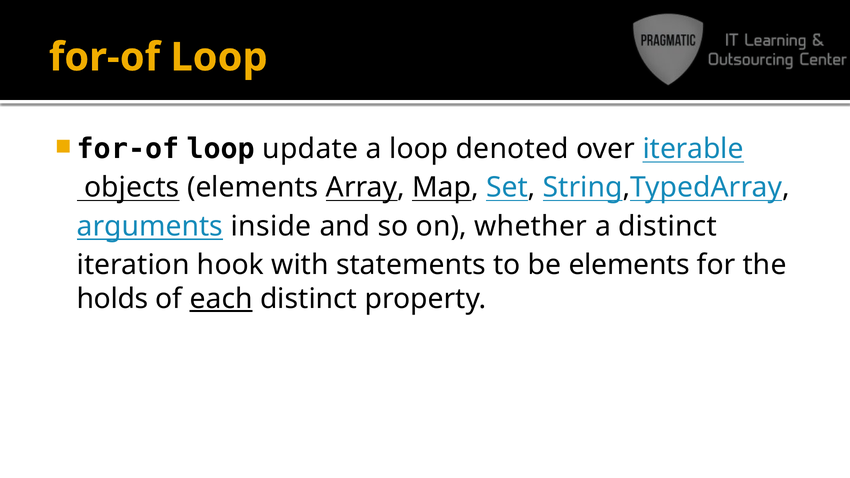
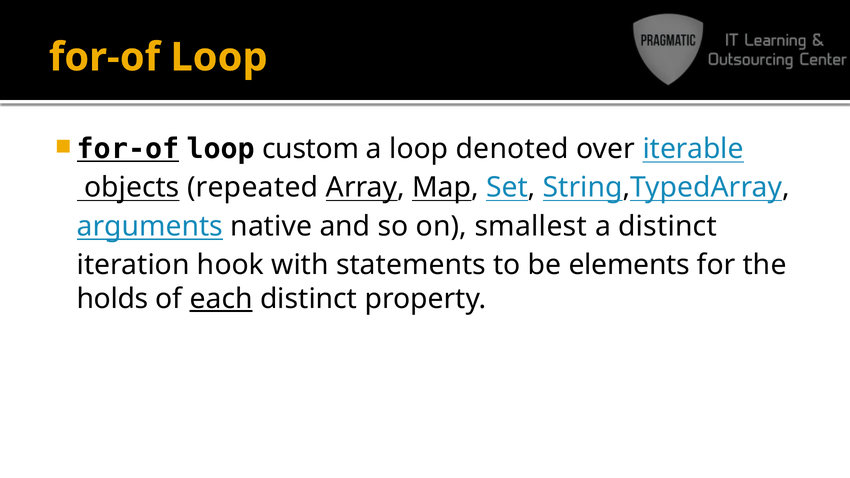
for-of at (128, 149) underline: none -> present
update: update -> custom
objects elements: elements -> repeated
inside: inside -> native
whether: whether -> smallest
